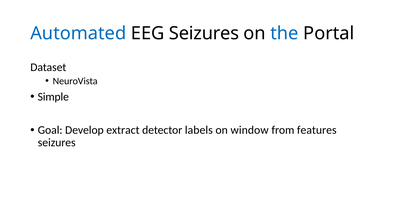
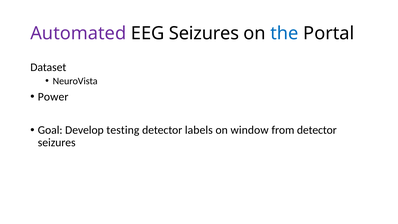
Automated colour: blue -> purple
Simple: Simple -> Power
extract: extract -> testing
from features: features -> detector
